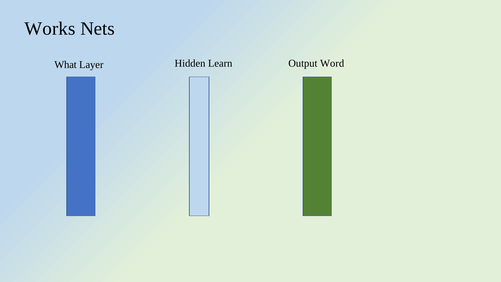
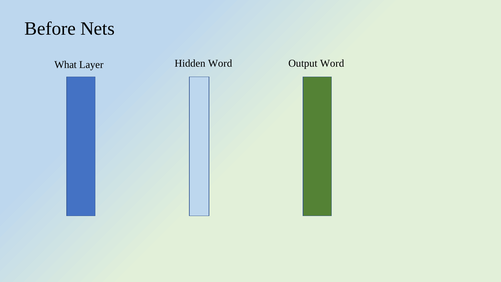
Works: Works -> Before
Hidden Learn: Learn -> Word
